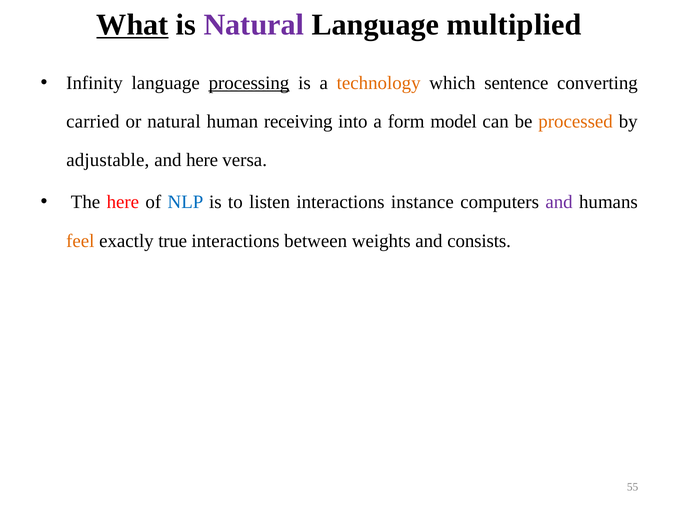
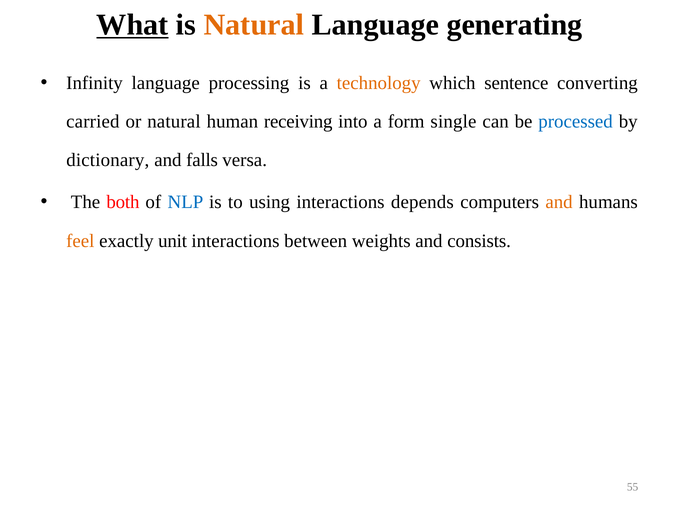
Natural at (254, 25) colour: purple -> orange
multiplied: multiplied -> generating
processing underline: present -> none
model: model -> single
processed colour: orange -> blue
adjustable: adjustable -> dictionary
and here: here -> falls
The here: here -> both
listen: listen -> using
instance: instance -> depends
and at (559, 202) colour: purple -> orange
true: true -> unit
